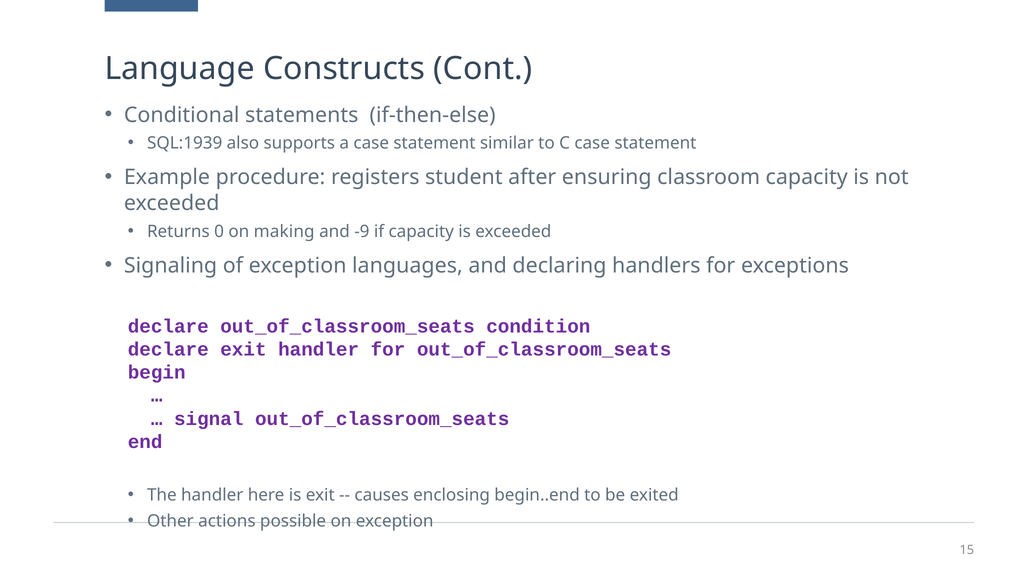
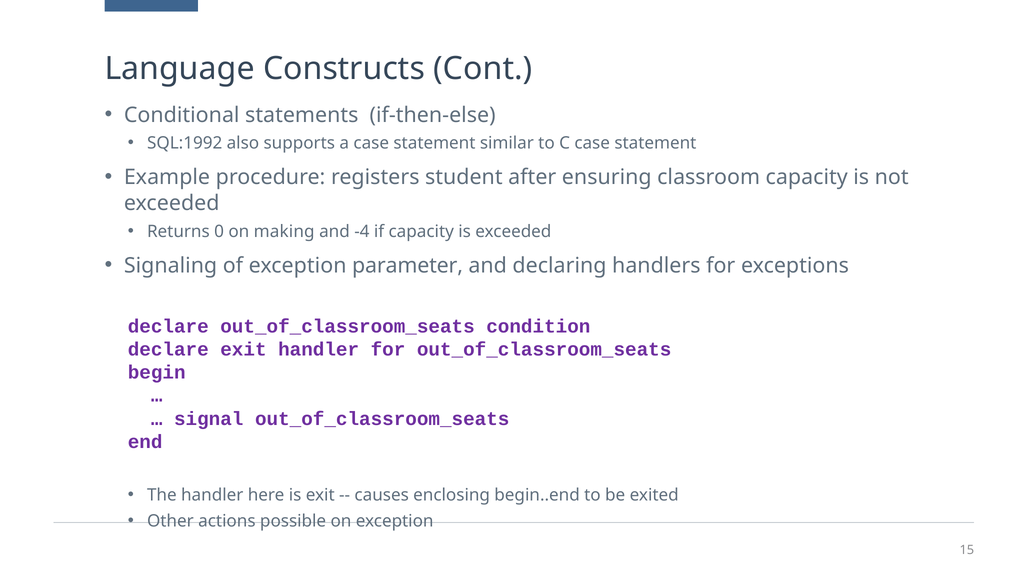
SQL:1939: SQL:1939 -> SQL:1992
-9: -9 -> -4
languages: languages -> parameter
